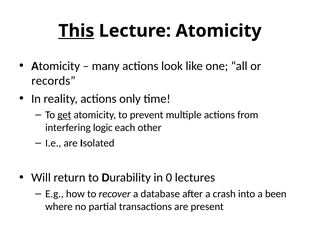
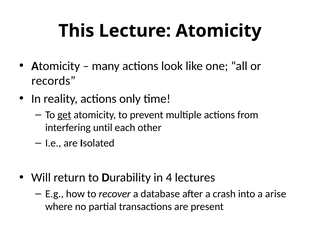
This underline: present -> none
logic: logic -> until
0: 0 -> 4
been: been -> arise
